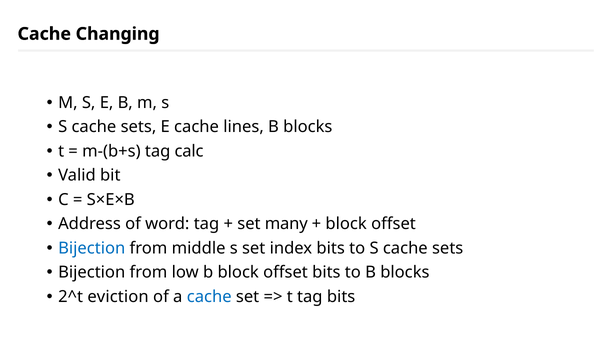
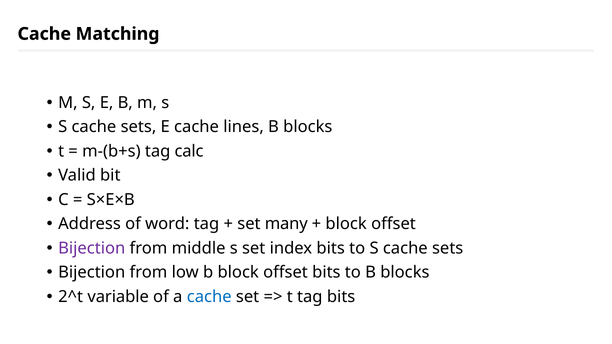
Changing: Changing -> Matching
Bijection at (92, 248) colour: blue -> purple
eviction: eviction -> variable
